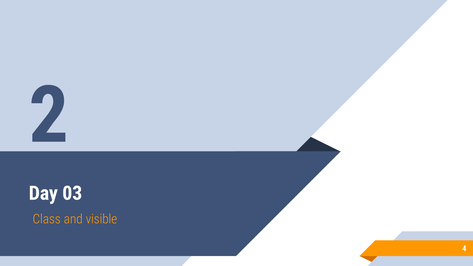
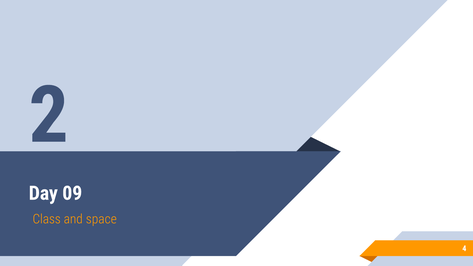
03: 03 -> 09
visible: visible -> space
